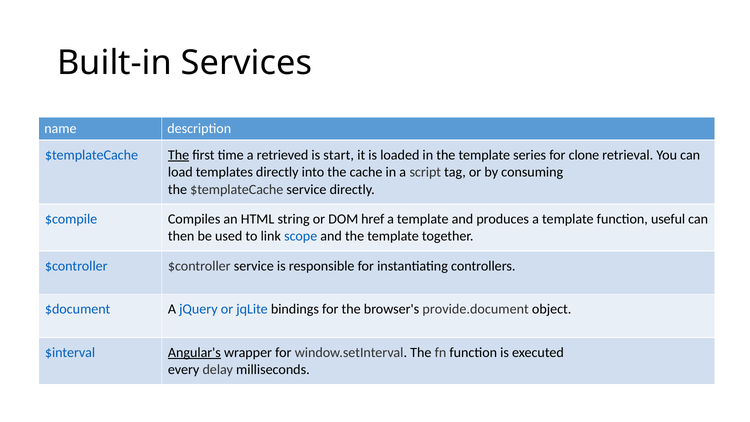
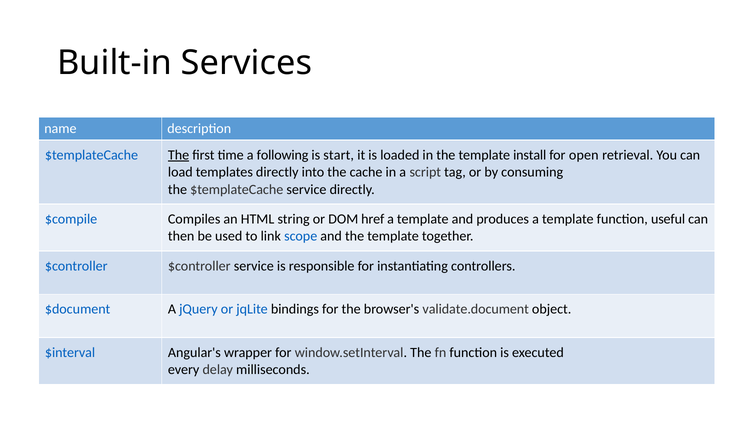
retrieved: retrieved -> following
series: series -> install
clone: clone -> open
provide.document: provide.document -> validate.document
Angular's underline: present -> none
